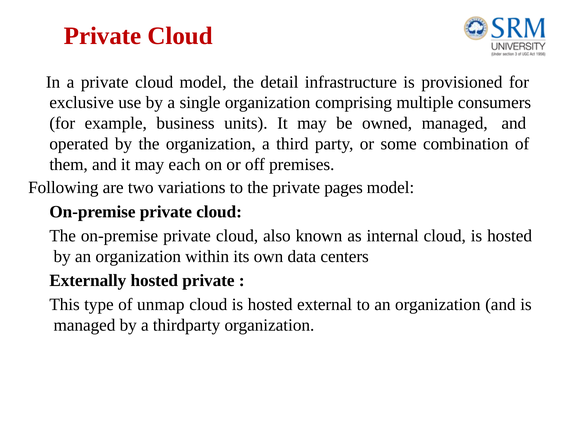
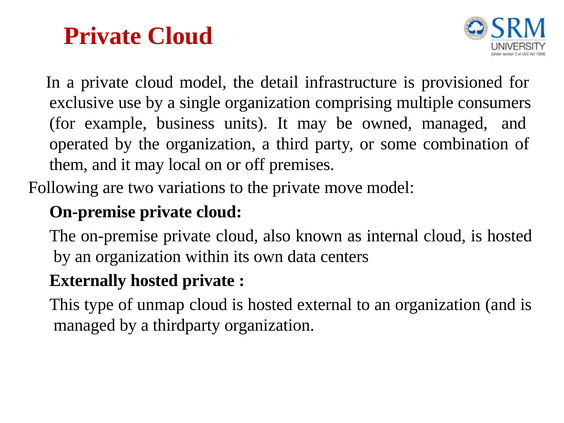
each: each -> local
pages: pages -> move
